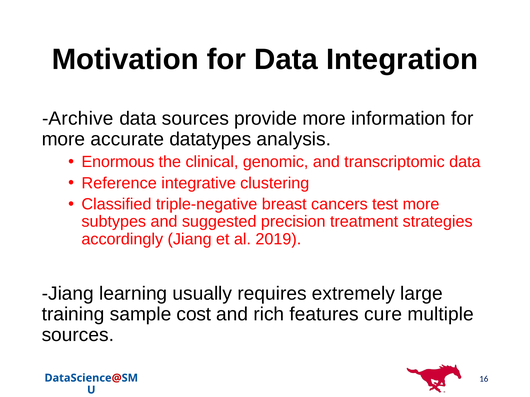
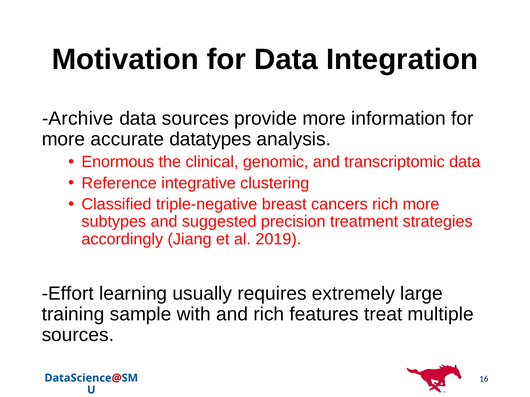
cancers test: test -> rich
Jiang at (68, 294): Jiang -> Effort
cost: cost -> with
cure: cure -> treat
